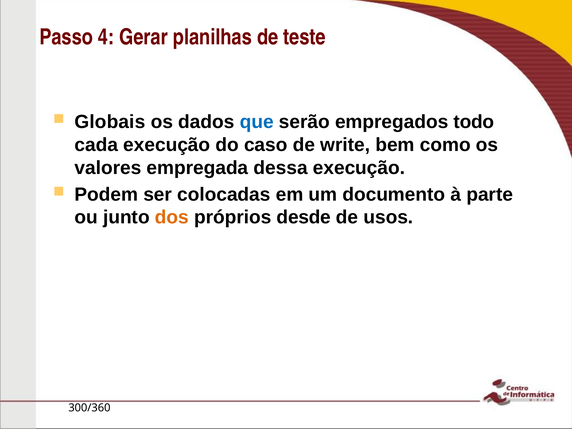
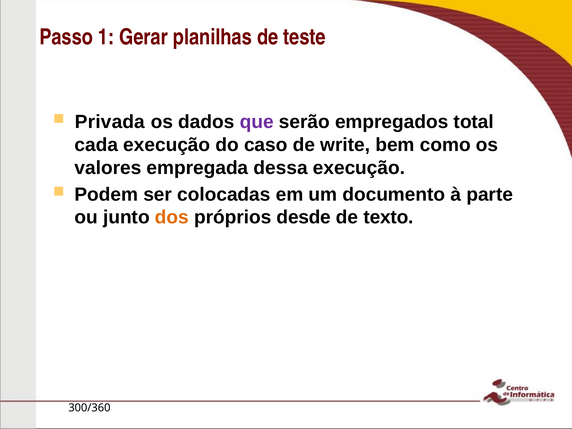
4: 4 -> 1
Globais: Globais -> Privada
que colour: blue -> purple
todo: todo -> total
usos: usos -> texto
